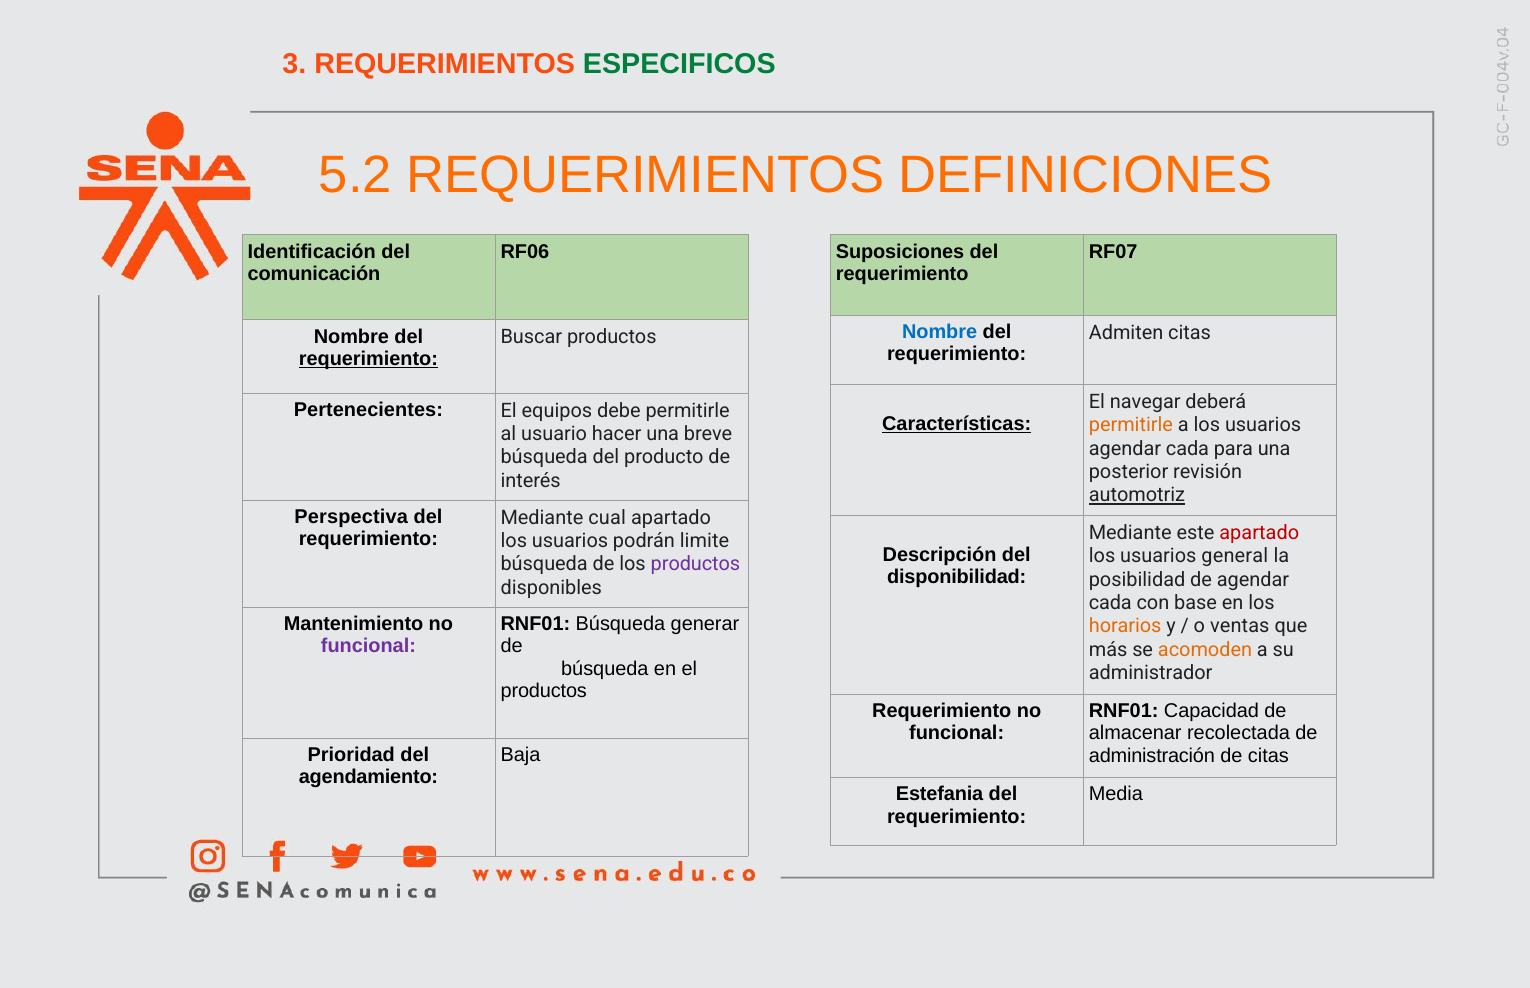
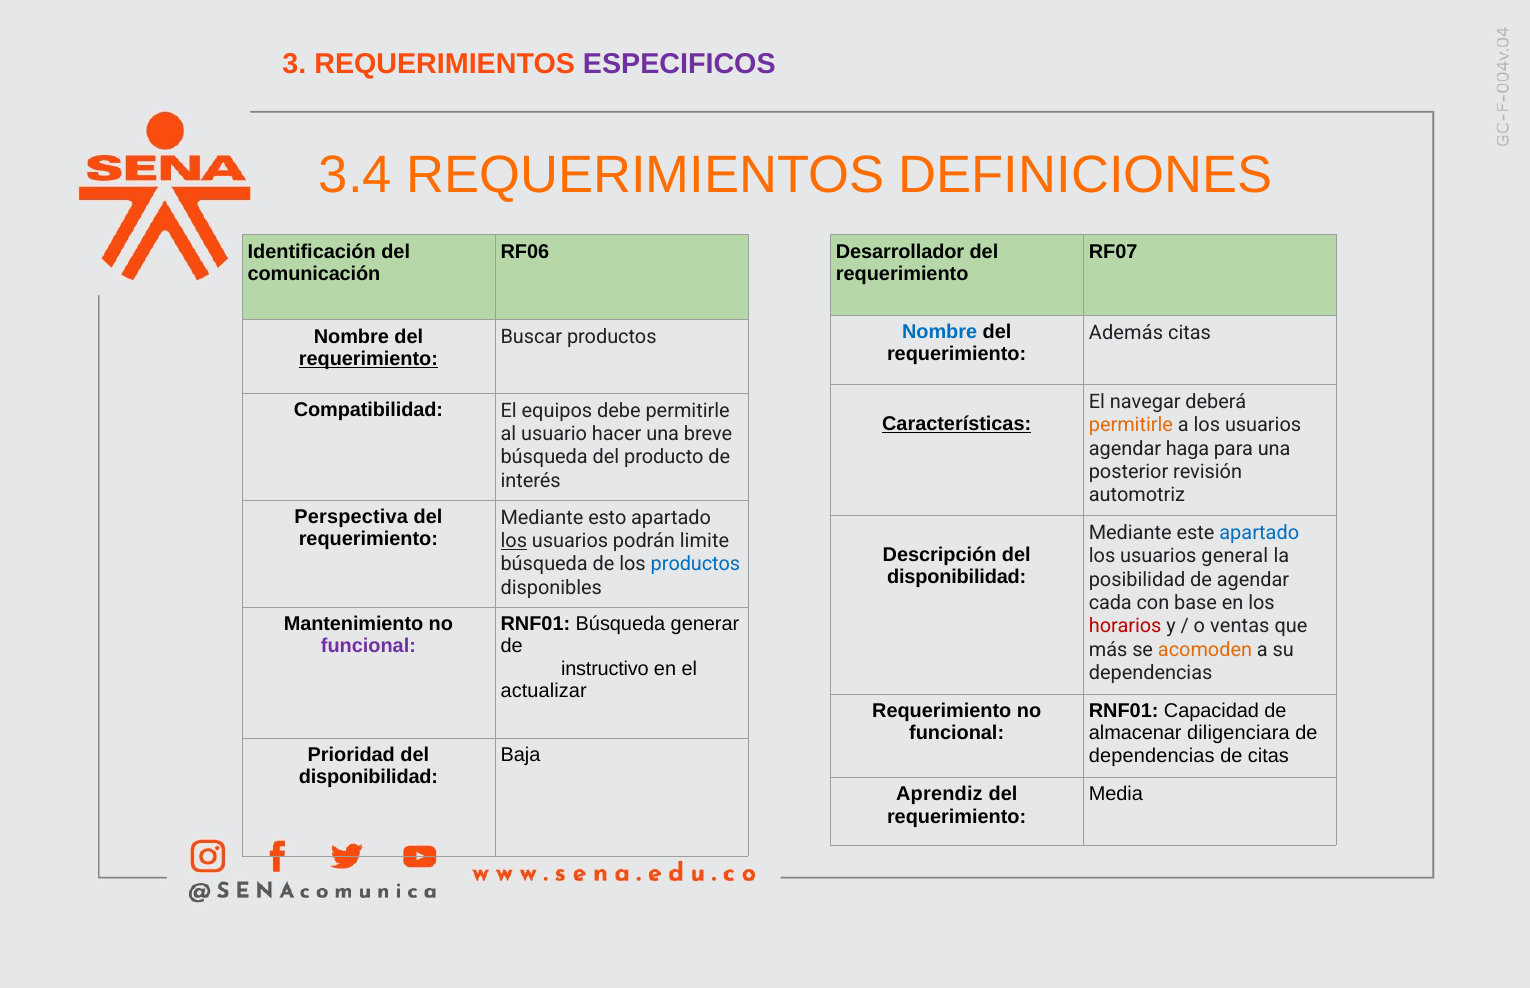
ESPECIFICOS colour: green -> purple
5.2: 5.2 -> 3.4
Suposiciones: Suposiciones -> Desarrollador
Admiten: Admiten -> Además
Pertenecientes: Pertenecientes -> Compatibilidad
cada at (1187, 449): cada -> haga
automotriz underline: present -> none
cual: cual -> esto
apartado at (1259, 533) colour: red -> blue
los at (514, 541) underline: none -> present
productos at (695, 564) colour: purple -> blue
horarios colour: orange -> red
búsqueda at (605, 669): búsqueda -> instructivo
administrador at (1151, 673): administrador -> dependencias
productos at (544, 691): productos -> actualizar
recolectada: recolectada -> diligenciara
administración at (1152, 756): administración -> dependencias
agendamiento at (368, 777): agendamiento -> disponibilidad
Estefania: Estefania -> Aprendiz
